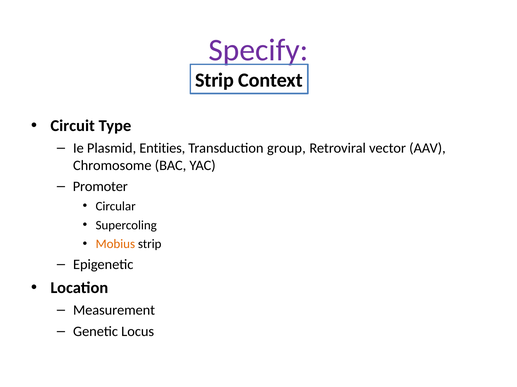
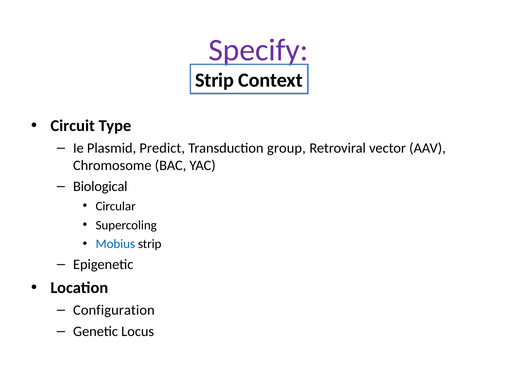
Entities: Entities -> Predict
Promoter: Promoter -> Biological
Mobius colour: orange -> blue
Measurement: Measurement -> Configuration
